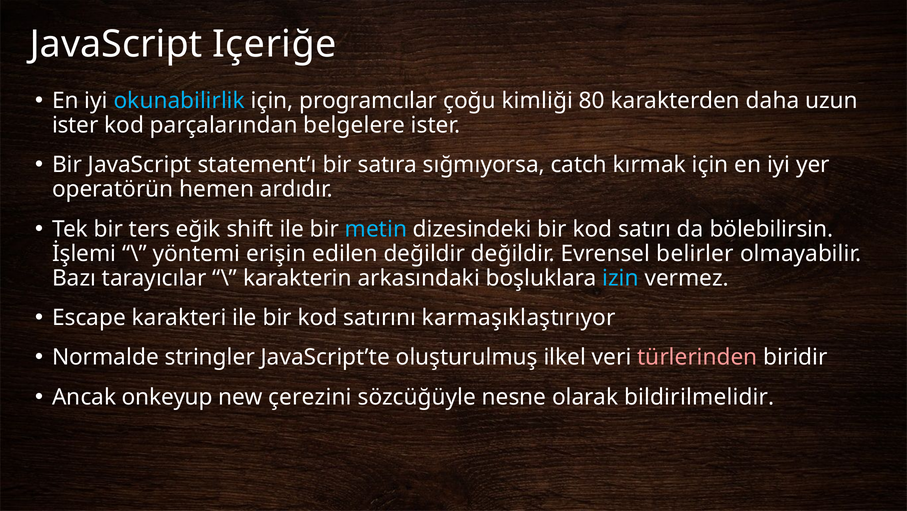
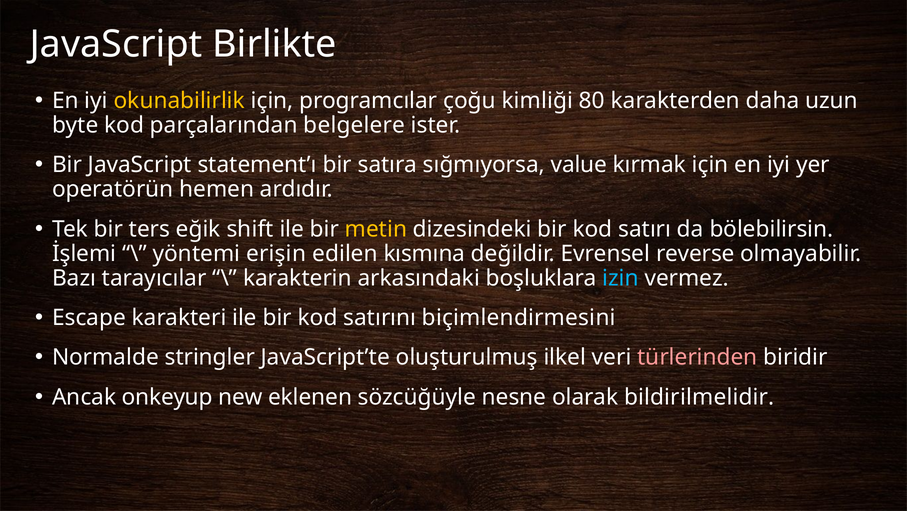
Içeriğe: Içeriğe -> Birlikte
okunabilirlik colour: light blue -> yellow
ister at (75, 125): ister -> byte
catch: catch -> value
metin colour: light blue -> yellow
edilen değildir: değildir -> kısmına
belirler: belirler -> reverse
karmaşıklaştırıyor: karmaşıklaştırıyor -> biçimlendirmesini
çerezini: çerezini -> eklenen
